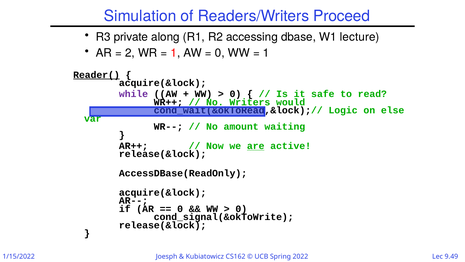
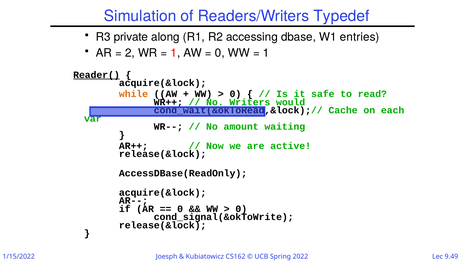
Proceed: Proceed -> Typedef
lecture: lecture -> entries
while colour: purple -> orange
Logic: Logic -> Cache
else: else -> each
are underline: present -> none
